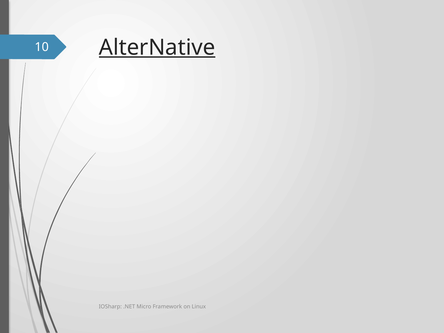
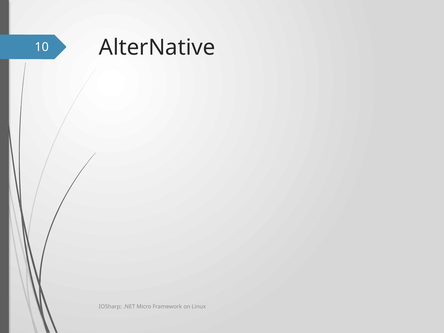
AlterNative underline: present -> none
